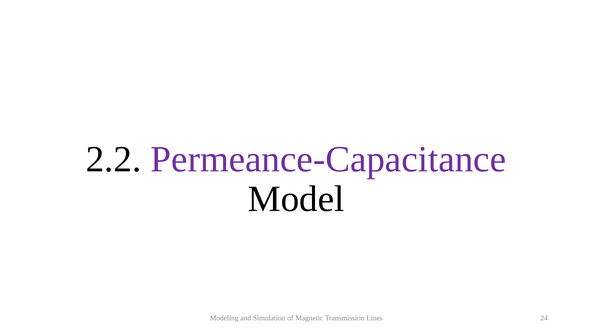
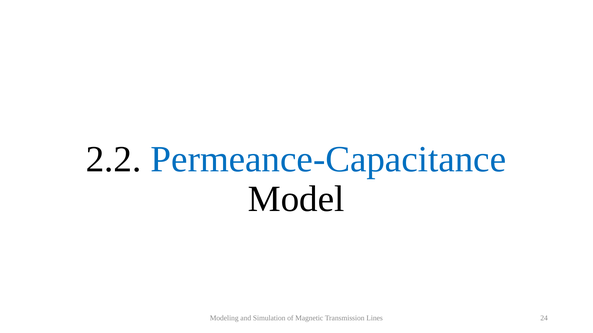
Permeance-Capacitance colour: purple -> blue
